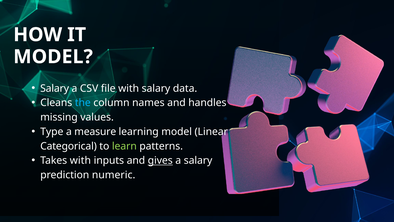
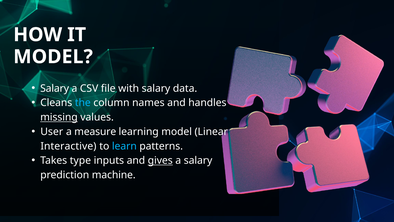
missing underline: none -> present
Type: Type -> User
Categorical: Categorical -> Interactive
learn colour: light green -> light blue
Takes with: with -> type
numeric: numeric -> machine
